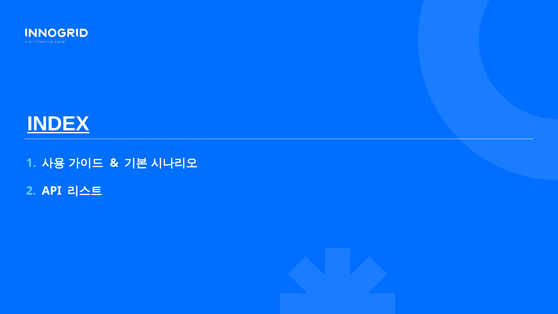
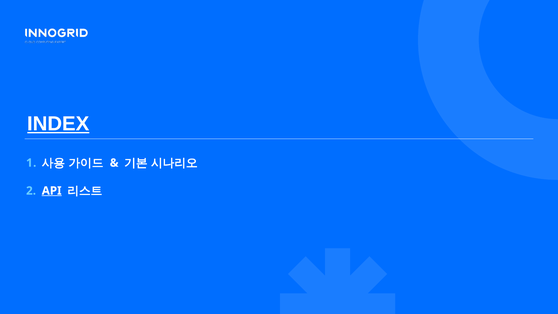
API underline: none -> present
